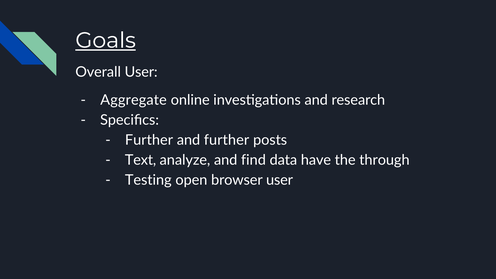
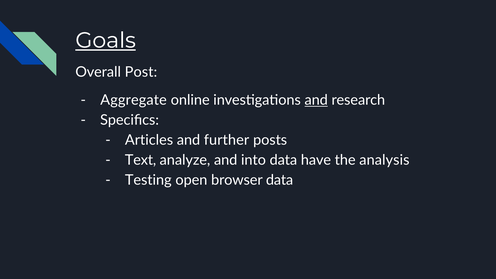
Overall User: User -> Post
and at (316, 100) underline: none -> present
Further at (149, 140): Further -> Articles
find: find -> into
through: through -> analysis
browser user: user -> data
